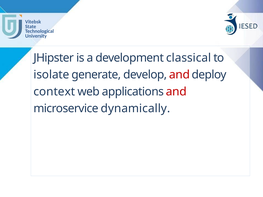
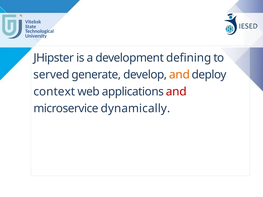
classical: classical -> defining
isolate: isolate -> served
and at (179, 75) colour: red -> orange
